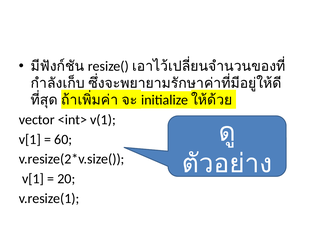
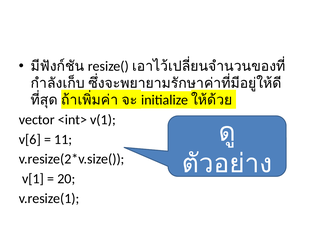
v[1 at (30, 139): v[1 -> v[6
60: 60 -> 11
